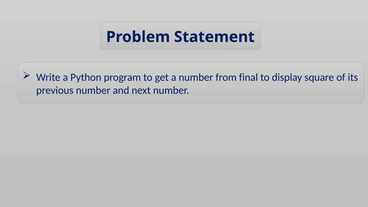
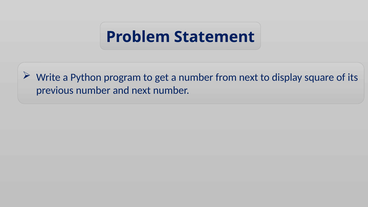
from final: final -> next
